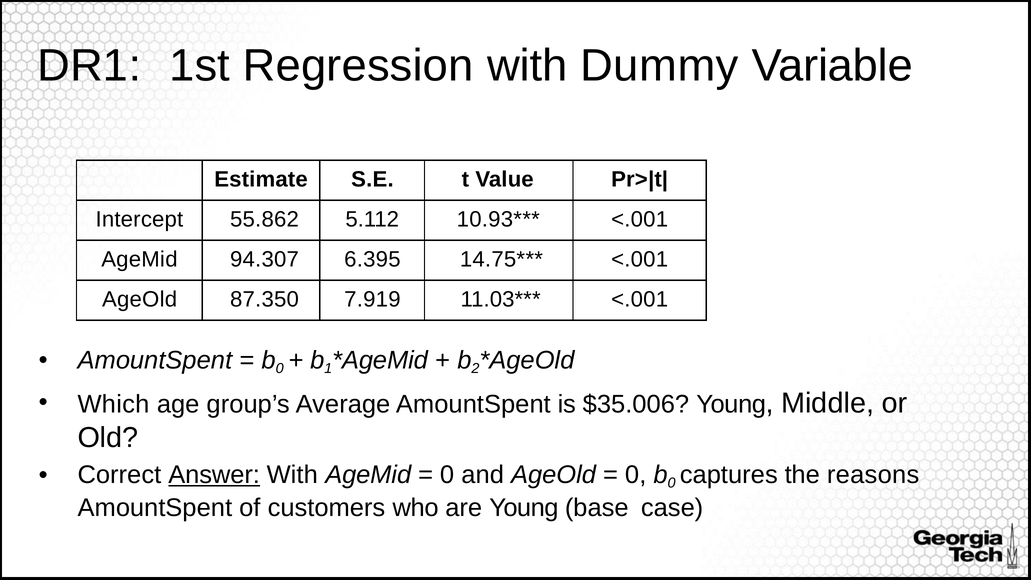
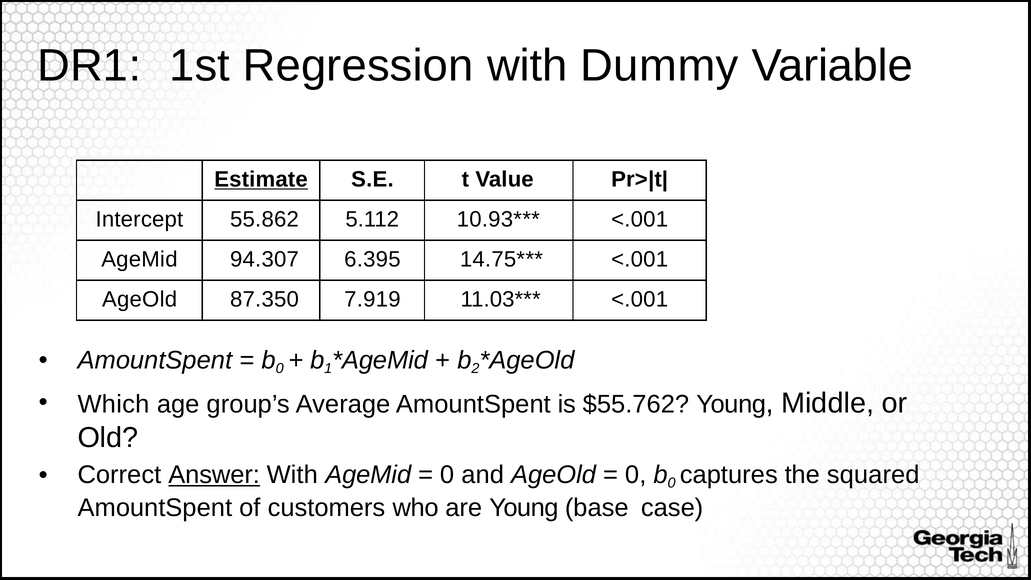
Estimate underline: none -> present
$35.006: $35.006 -> $55.762
reasons: reasons -> squared
